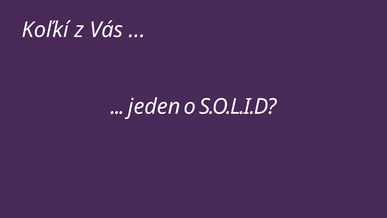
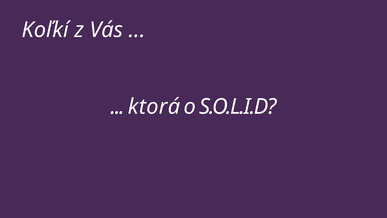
jeden: jeden -> ktorá
